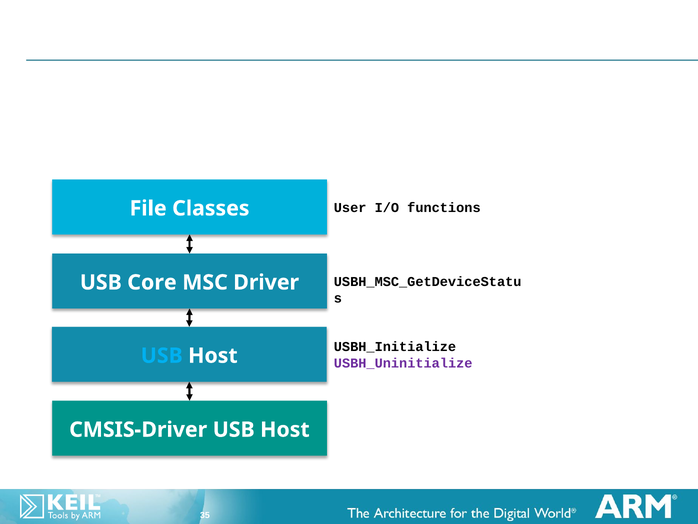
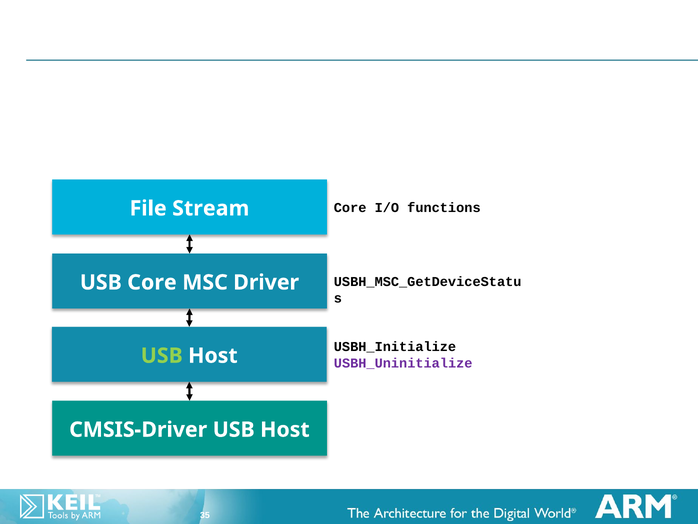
User at (350, 208): User -> Core
Classes: Classes -> Stream
USB at (162, 355) colour: light blue -> light green
